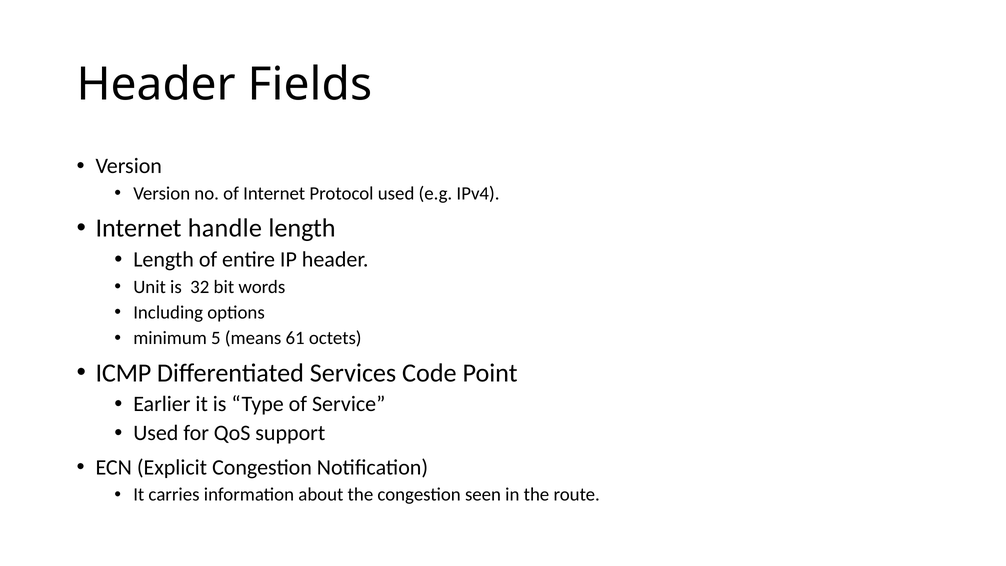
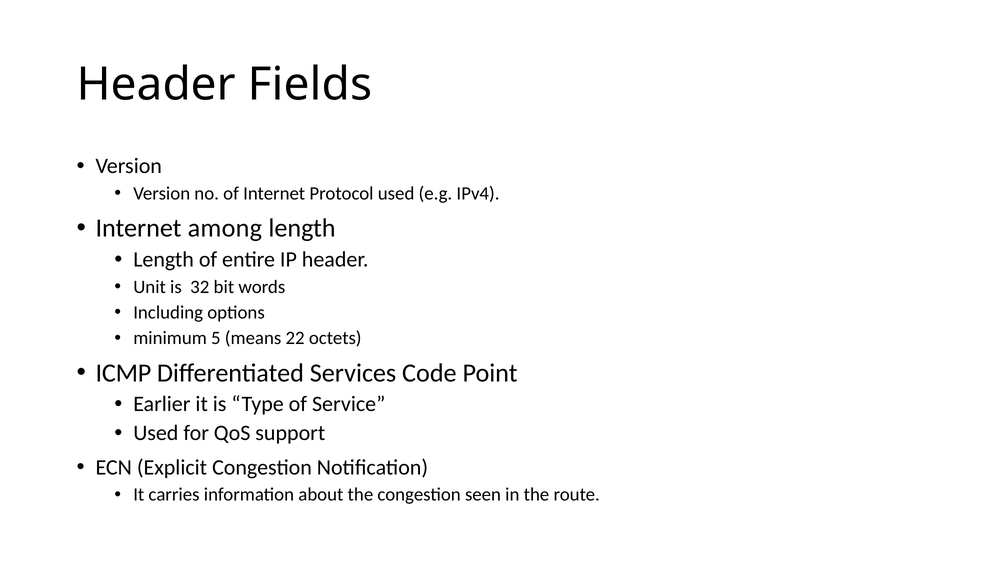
handle: handle -> among
61: 61 -> 22
